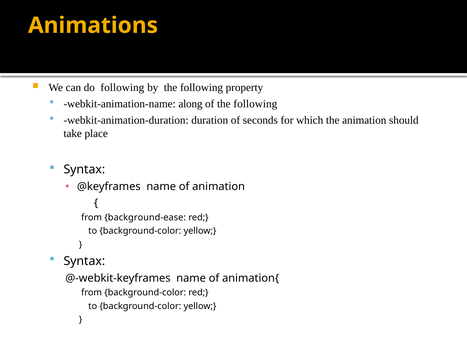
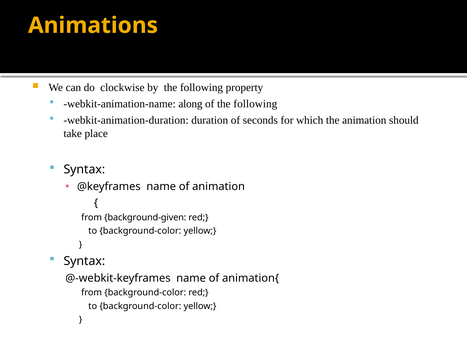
do following: following -> clockwise
background-ease: background-ease -> background-given
